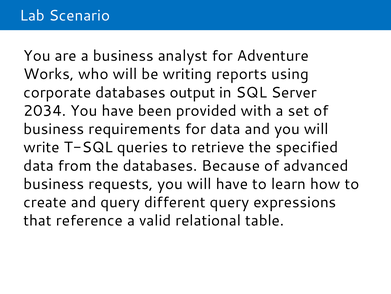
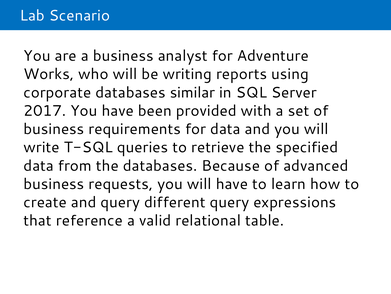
output: output -> similar
2034: 2034 -> 2017
